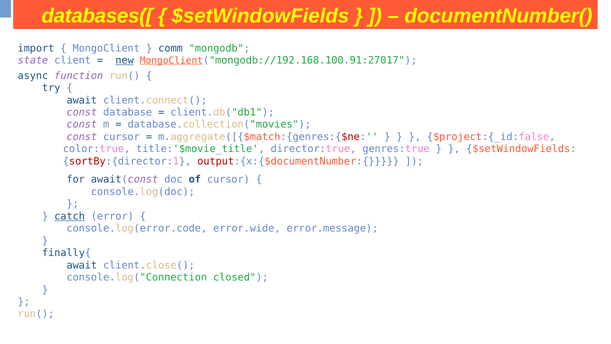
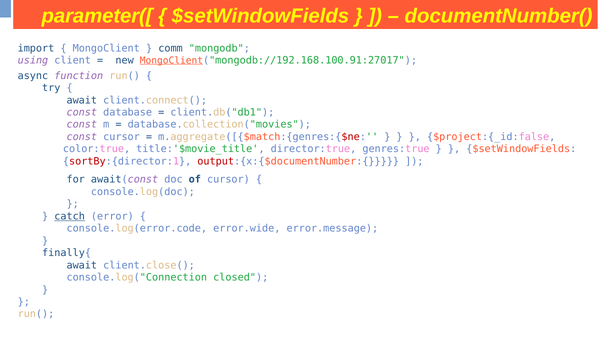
databases([: databases([ -> parameter([
state: state -> using
new underline: present -> none
